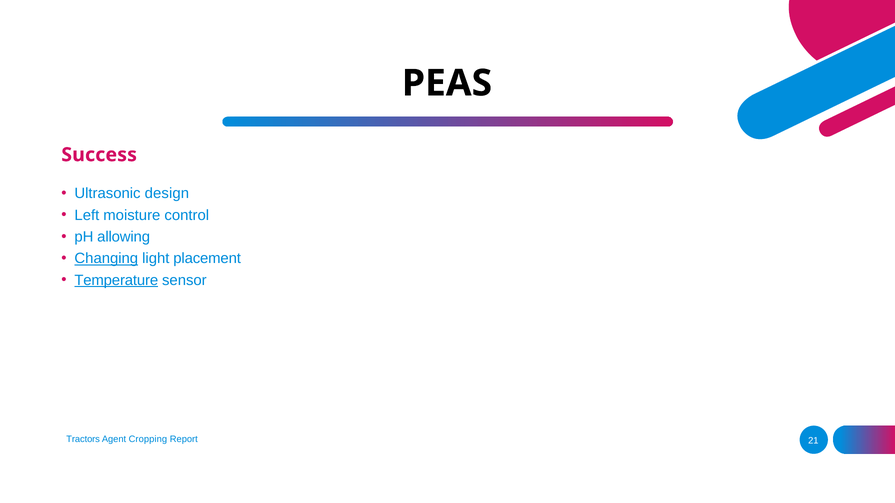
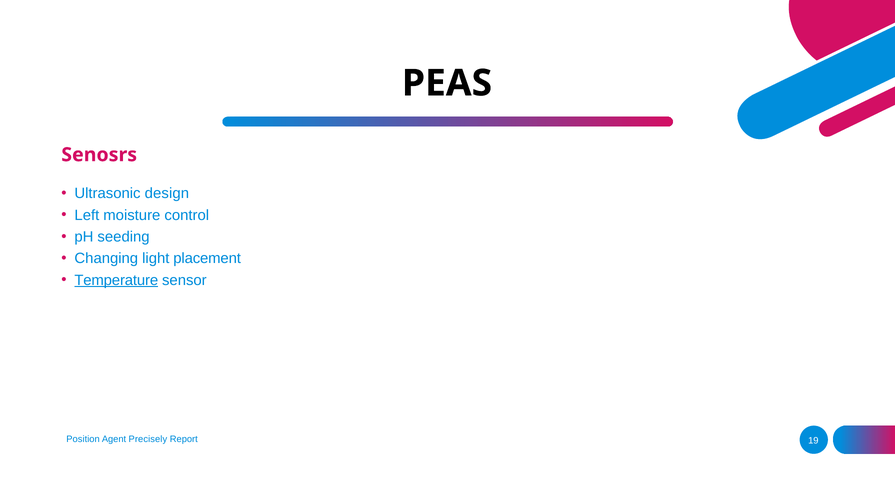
Success: Success -> Senosrs
allowing: allowing -> seeding
Changing underline: present -> none
Tractors: Tractors -> Position
Cropping: Cropping -> Precisely
21: 21 -> 19
